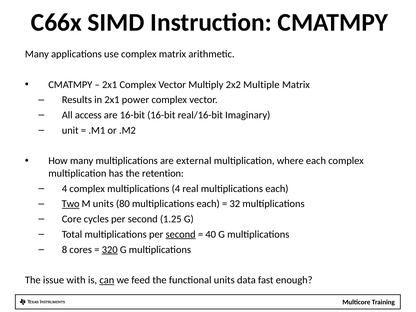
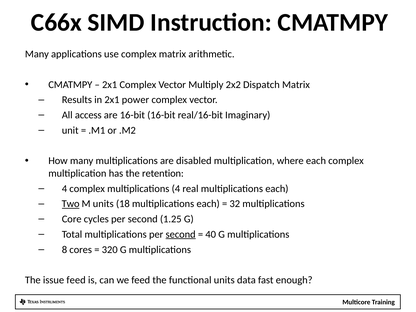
Multiple: Multiple -> Dispatch
external: external -> disabled
80: 80 -> 18
320 underline: present -> none
issue with: with -> feed
can underline: present -> none
